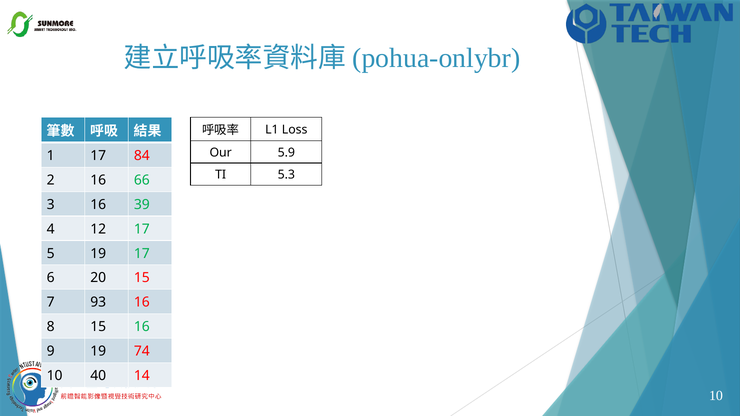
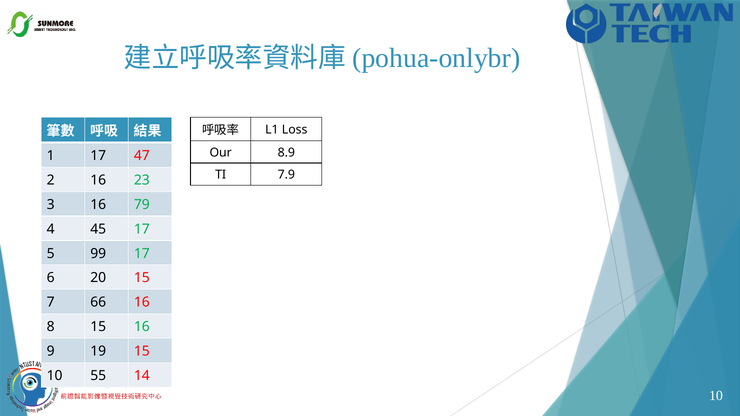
5.9: 5.9 -> 8.9
84: 84 -> 47
5.3: 5.3 -> 7.9
66: 66 -> 23
39: 39 -> 79
12: 12 -> 45
5 19: 19 -> 99
93: 93 -> 66
19 74: 74 -> 15
40: 40 -> 55
